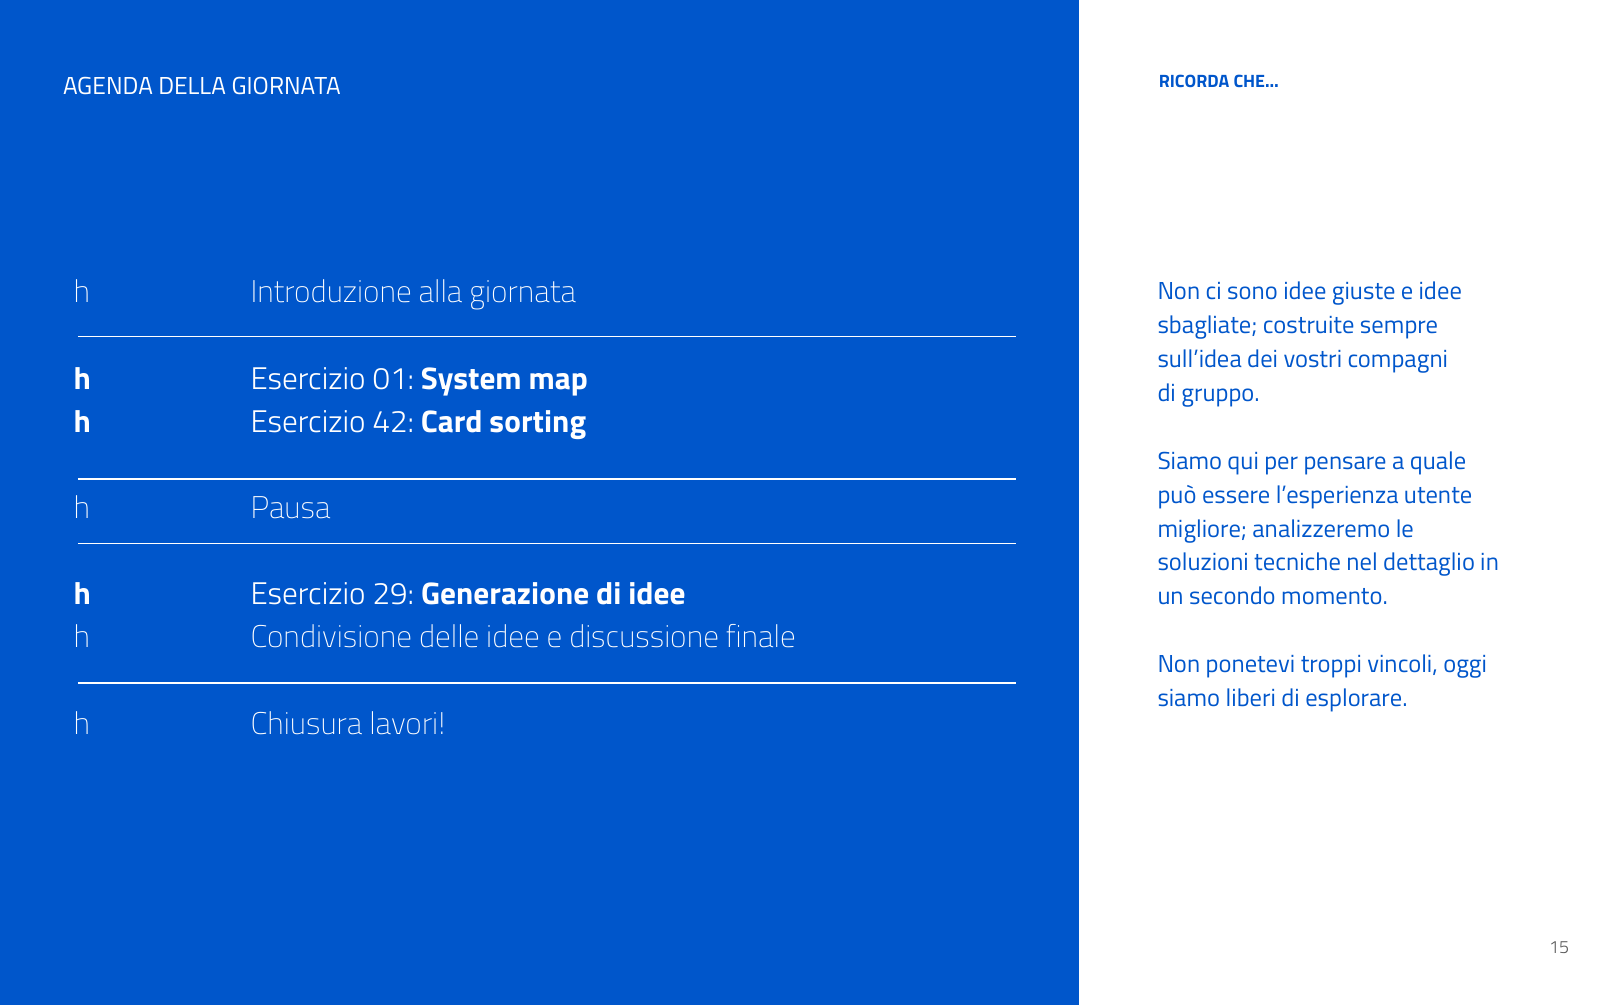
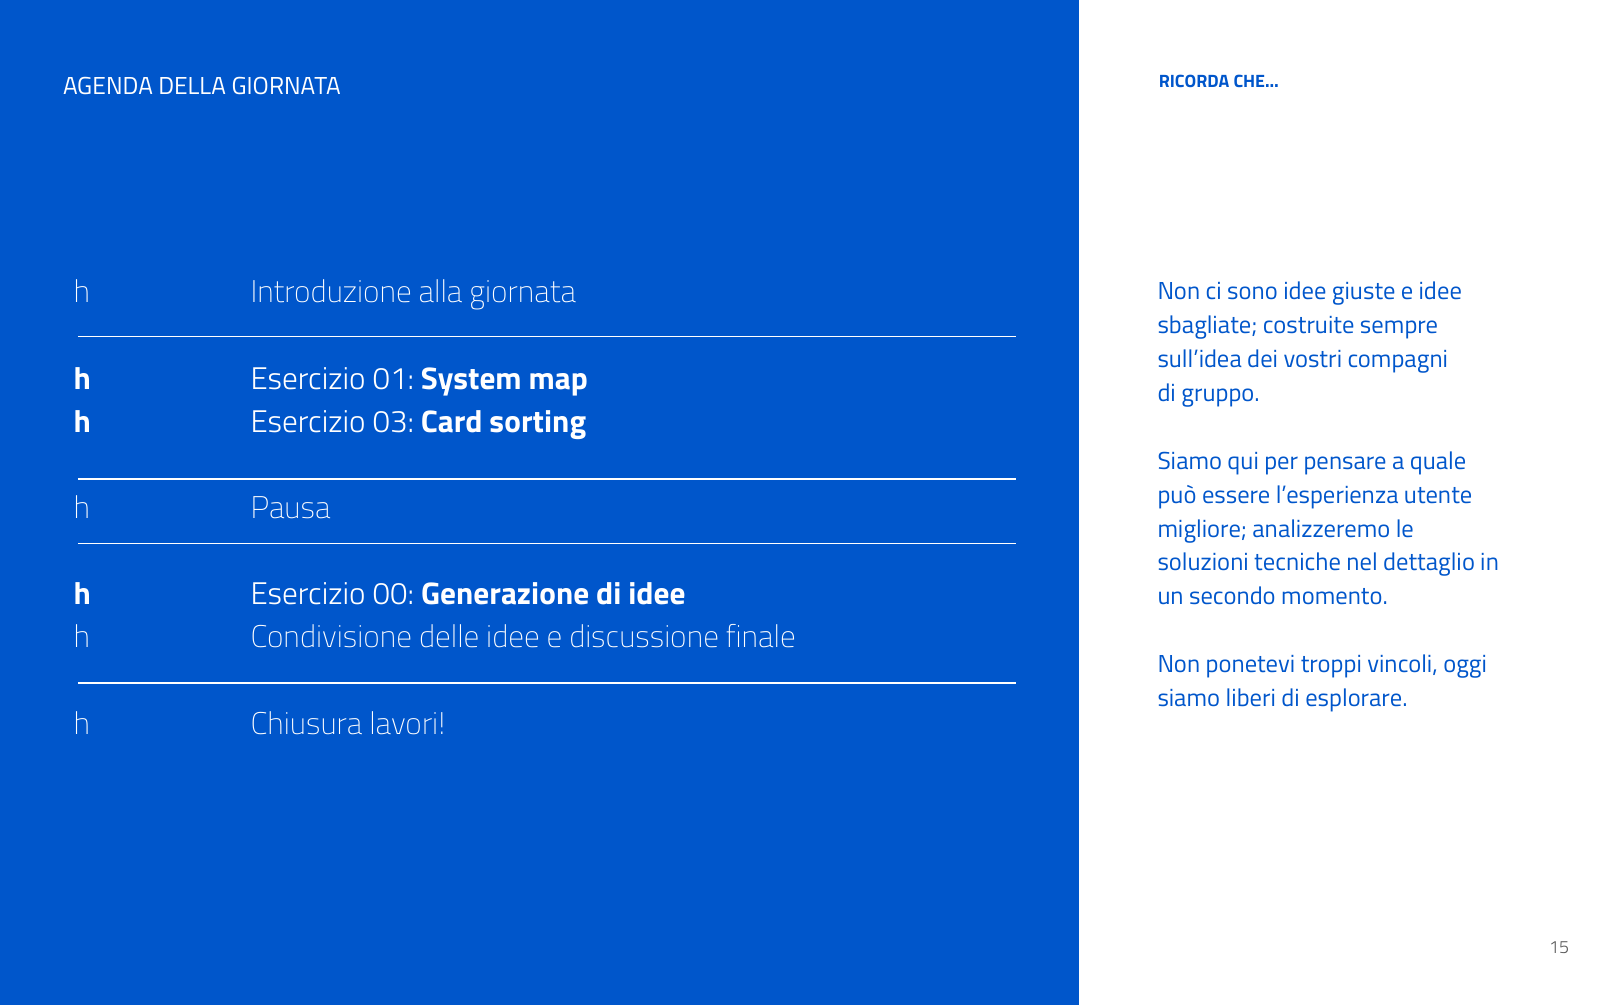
42: 42 -> 03
29: 29 -> 00
